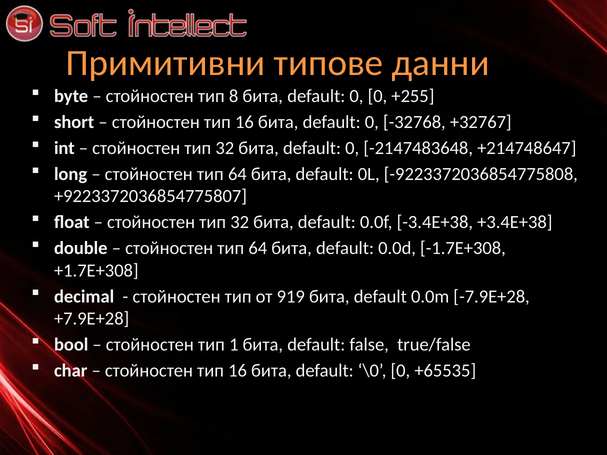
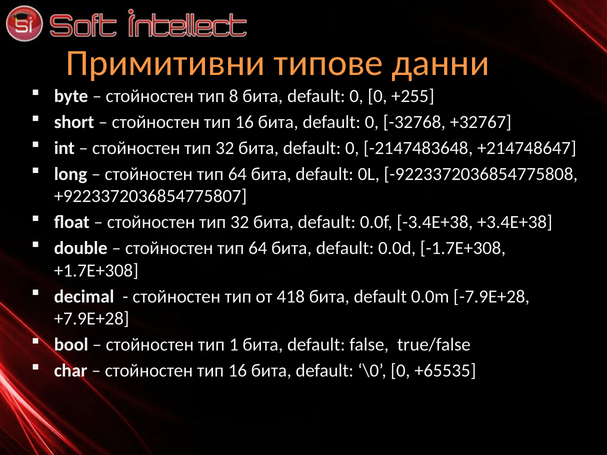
919: 919 -> 418
